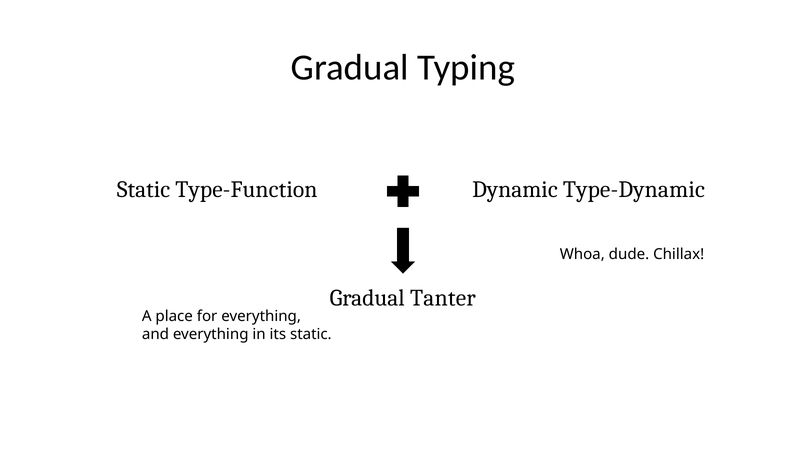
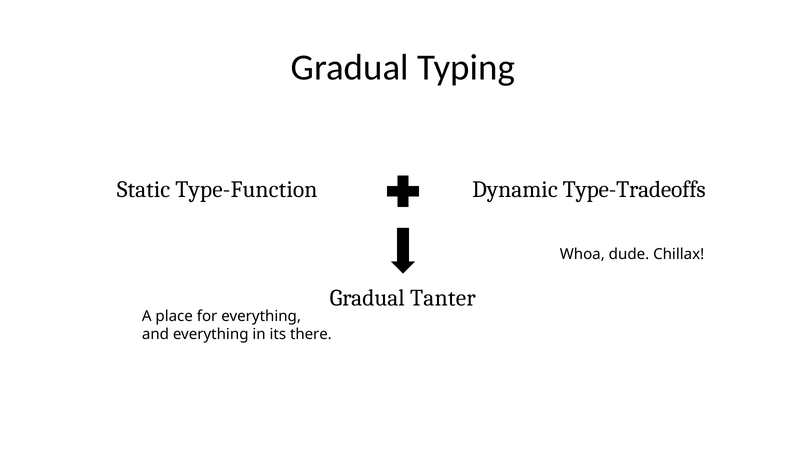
Type-Dynamic: Type-Dynamic -> Type-Tradeoffs
its static: static -> there
